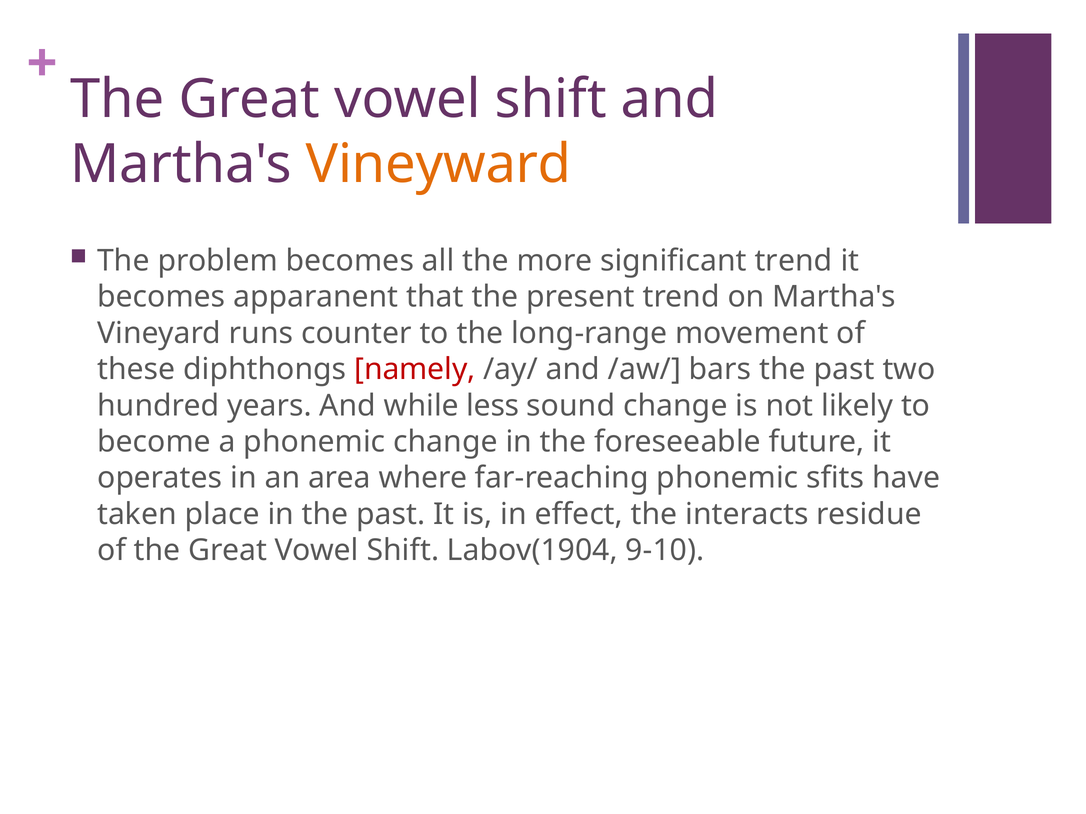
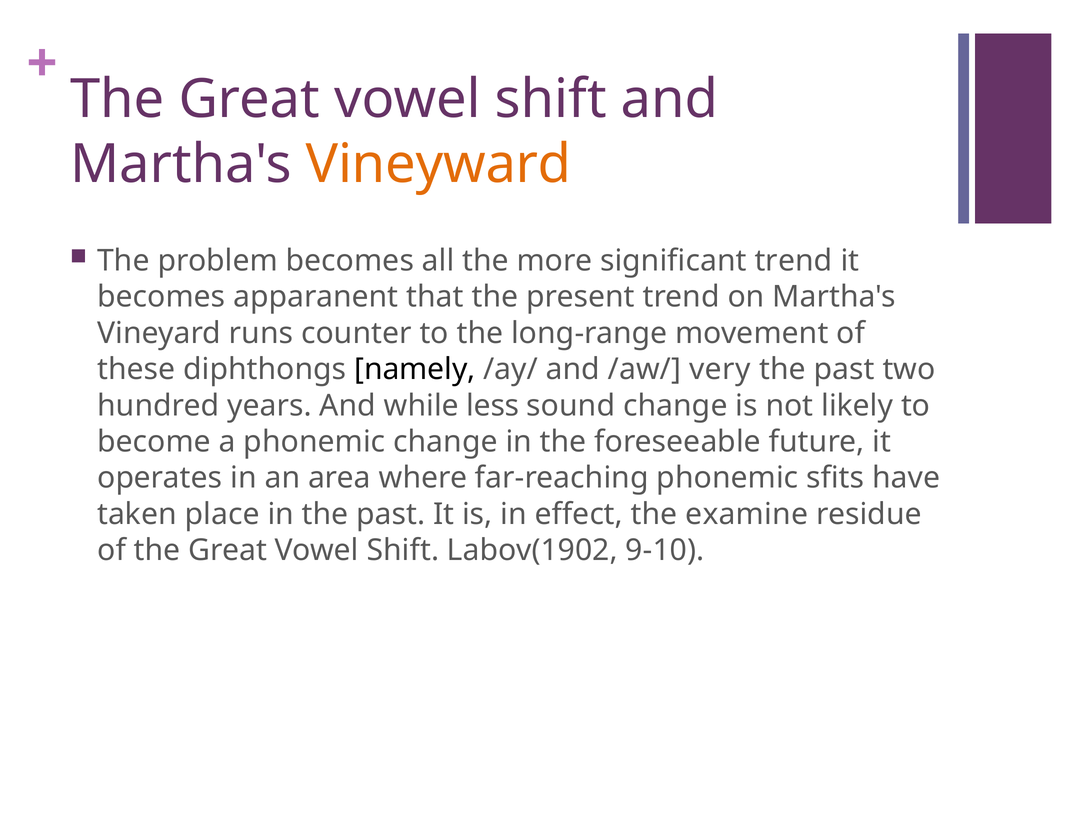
namely colour: red -> black
bars: bars -> very
interacts: interacts -> examine
Labov(1904: Labov(1904 -> Labov(1902
